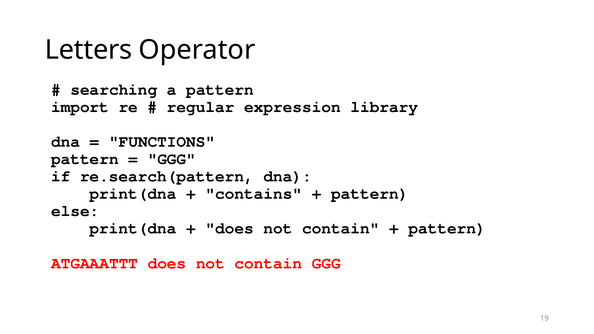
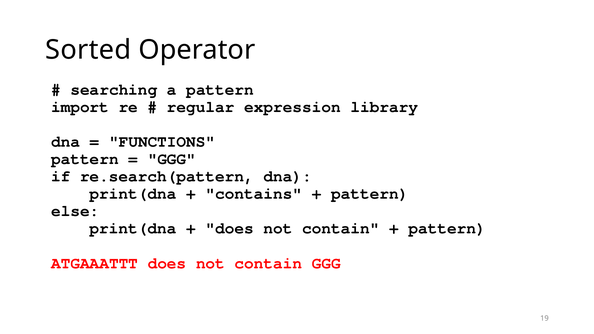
Letters: Letters -> Sorted
